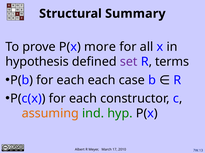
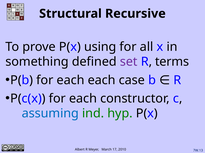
Summary: Summary -> Recursive
more: more -> using
hypothesis: hypothesis -> something
assuming colour: orange -> blue
